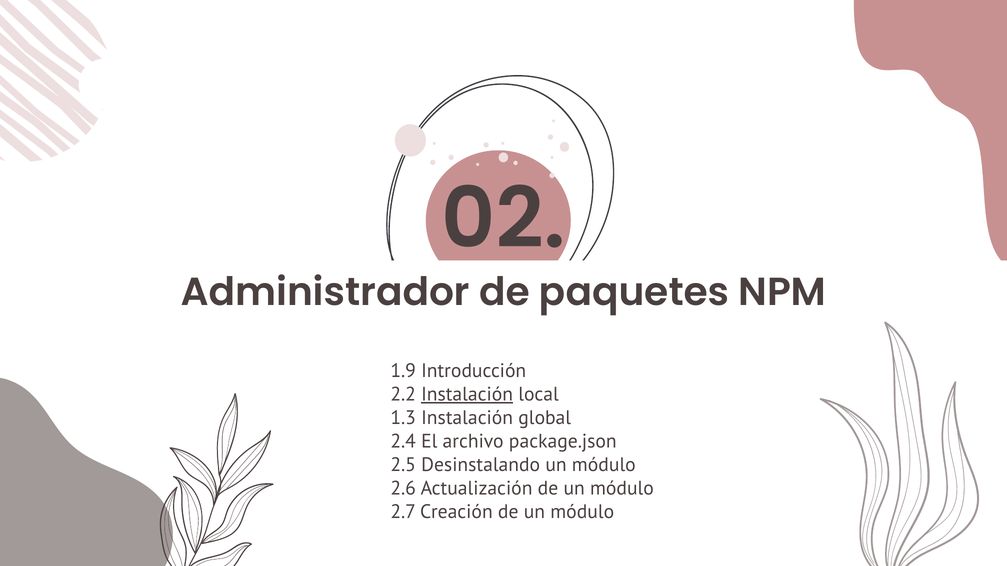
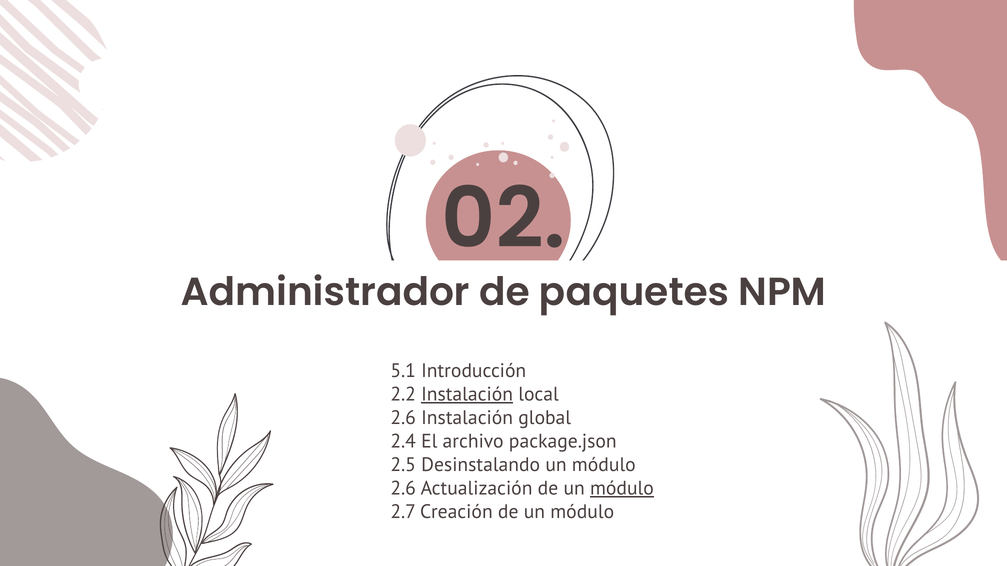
1.9: 1.9 -> 5.1
1.3 at (403, 418): 1.3 -> 2.6
módulo at (622, 489) underline: none -> present
